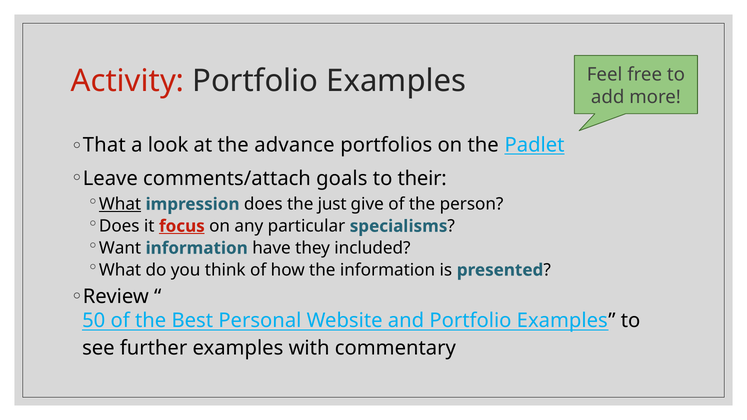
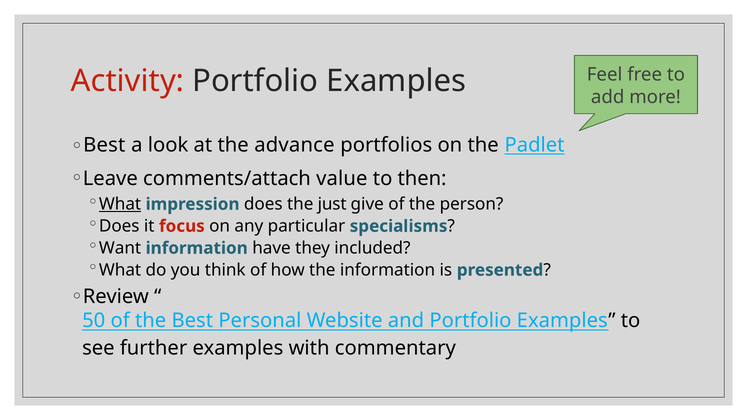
That at (104, 145): That -> Best
goals: goals -> value
their: their -> then
focus underline: present -> none
